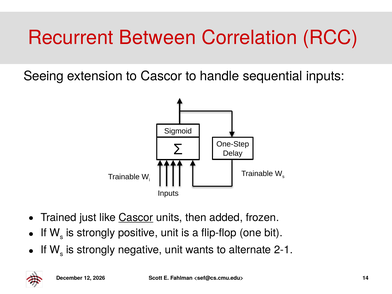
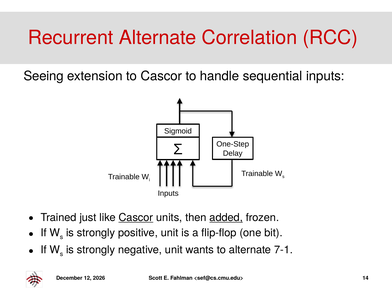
Recurrent Between: Between -> Alternate
added underline: none -> present
2-1: 2-1 -> 7-1
